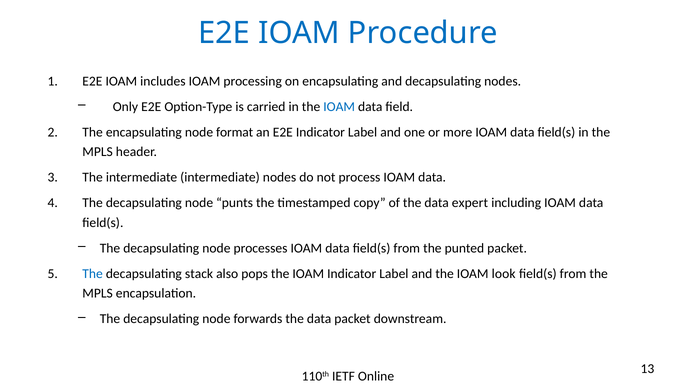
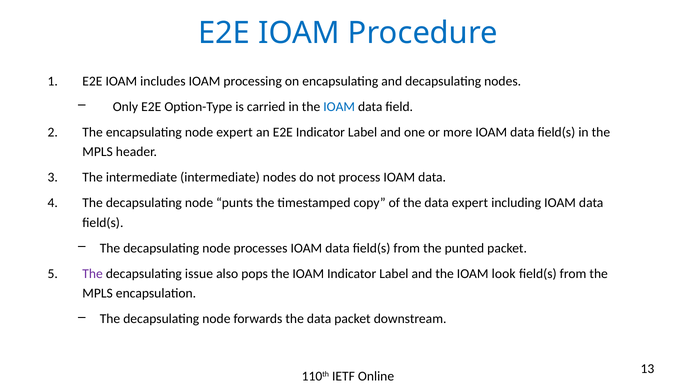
node format: format -> expert
The at (93, 274) colour: blue -> purple
stack: stack -> issue
